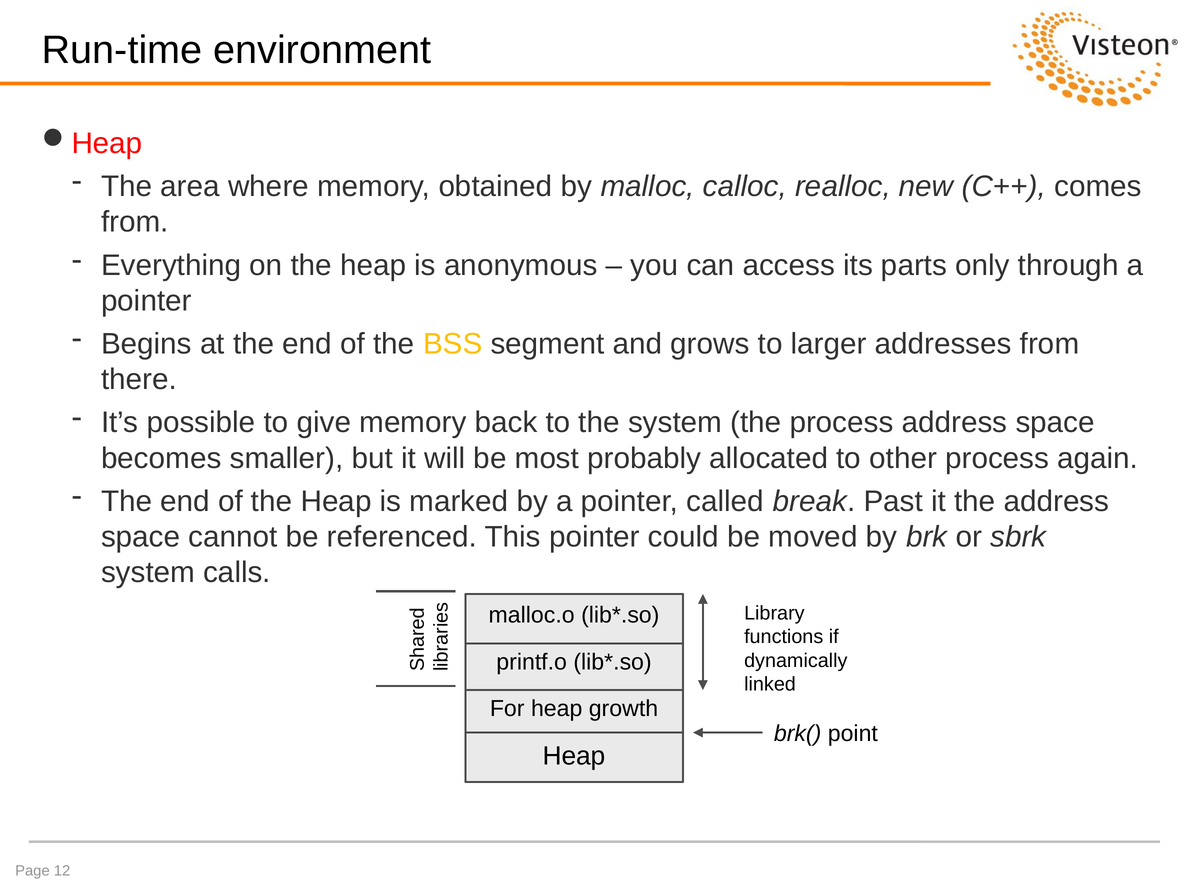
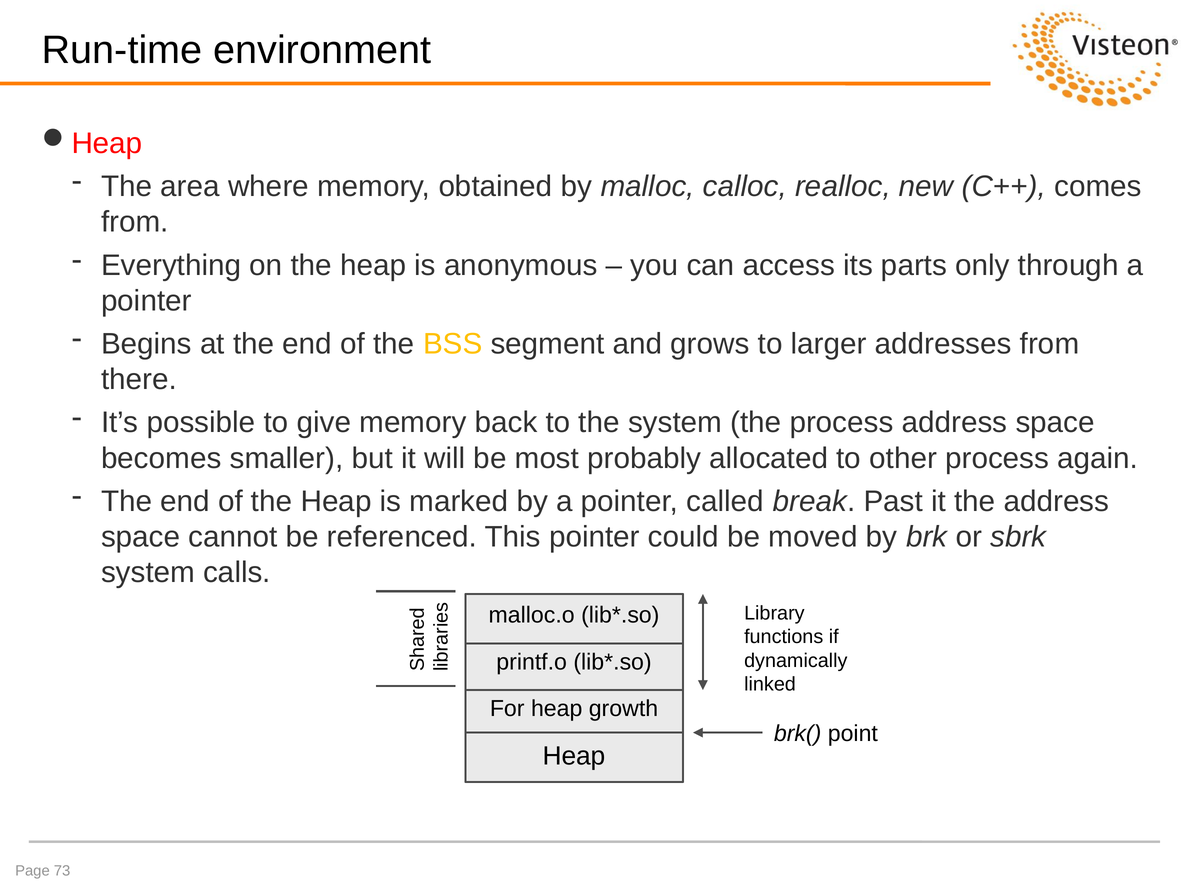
12: 12 -> 73
